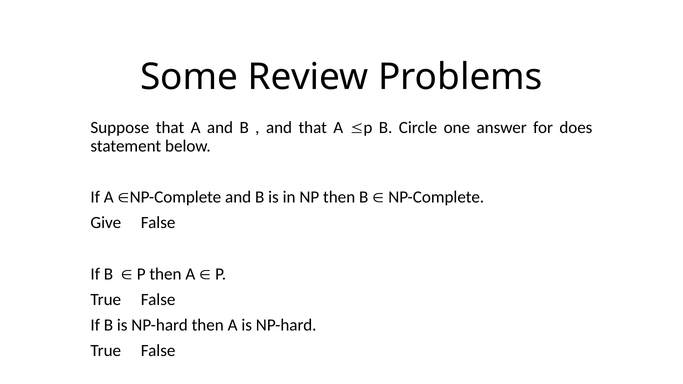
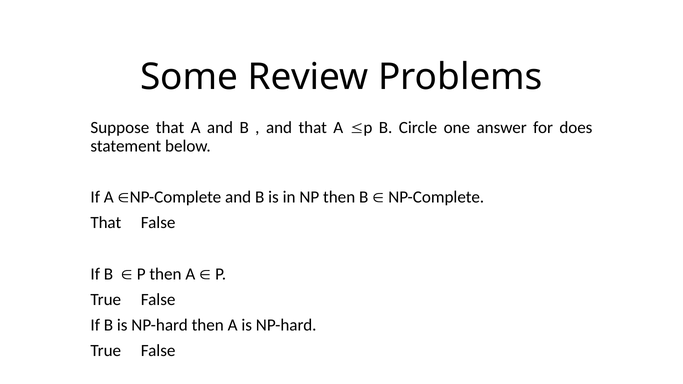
Give at (106, 223): Give -> That
